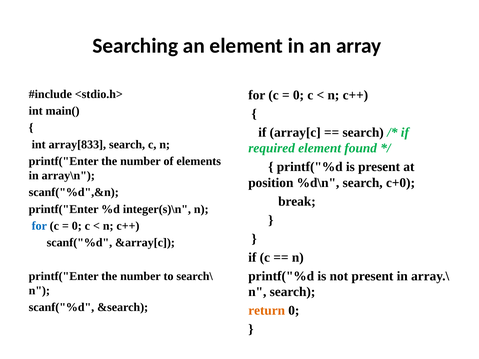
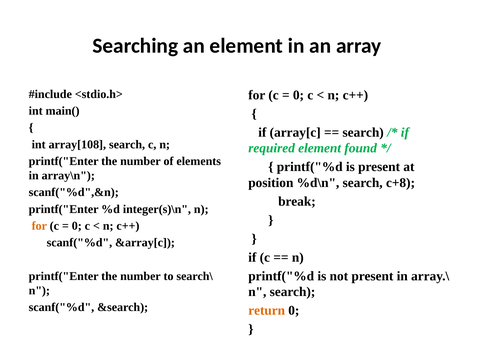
array[833: array[833 -> array[108
c+0: c+0 -> c+8
for at (39, 226) colour: blue -> orange
